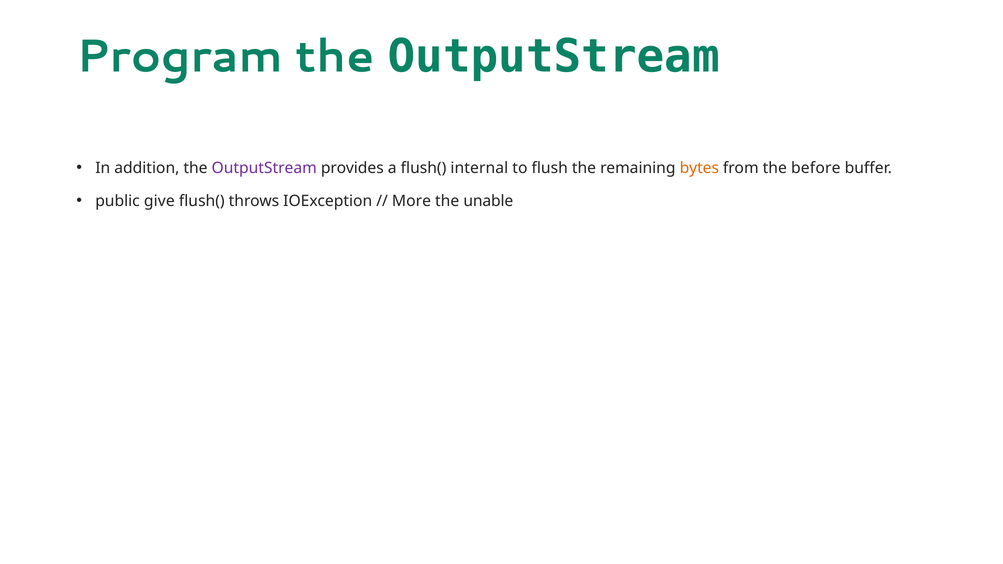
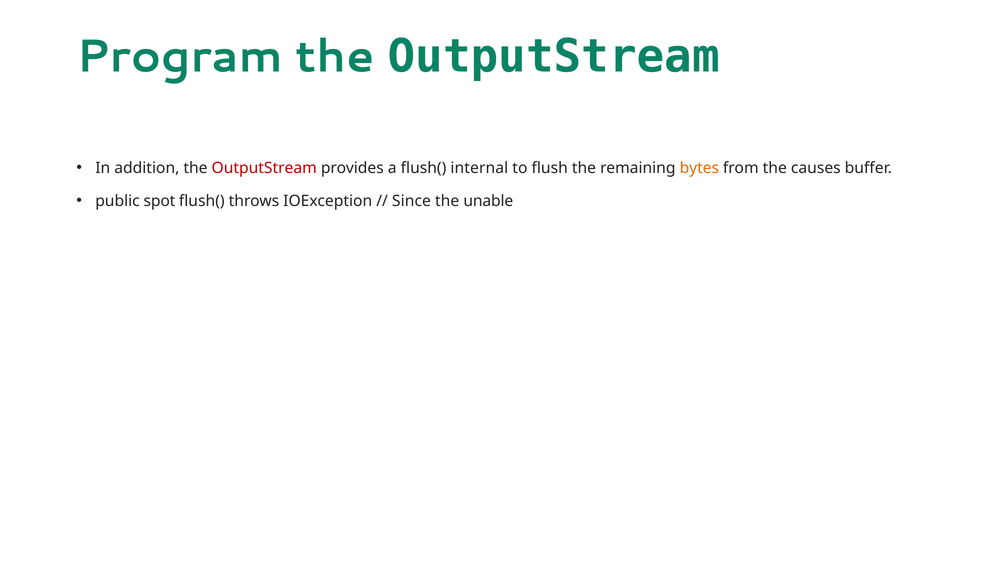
OutputStream at (264, 168) colour: purple -> red
before: before -> causes
give: give -> spot
More: More -> Since
